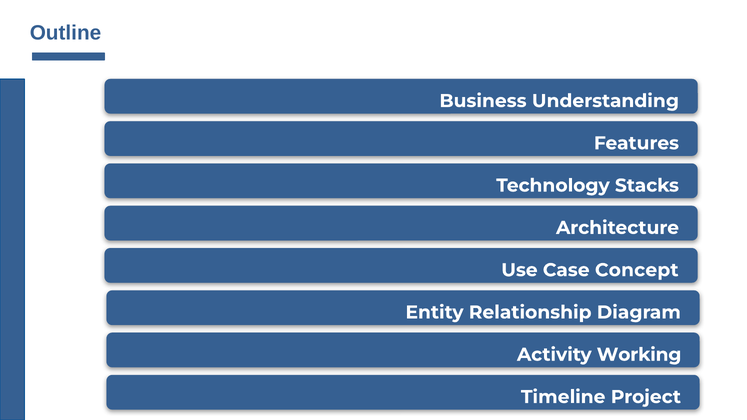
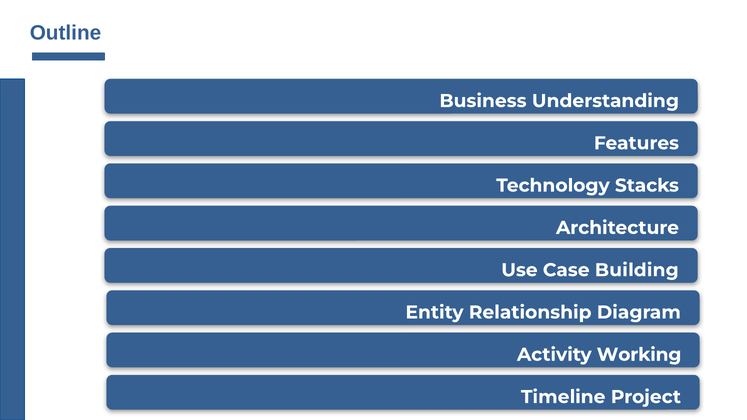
Concept: Concept -> Building
